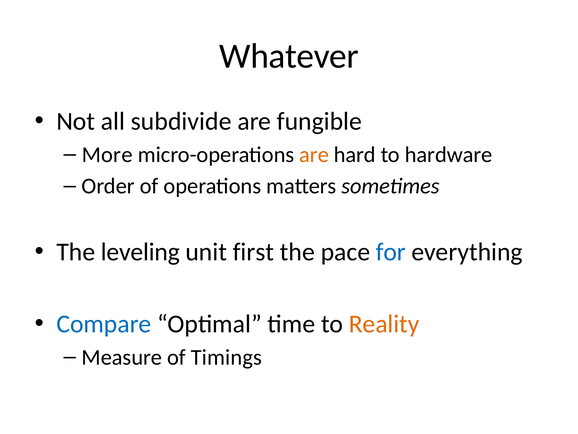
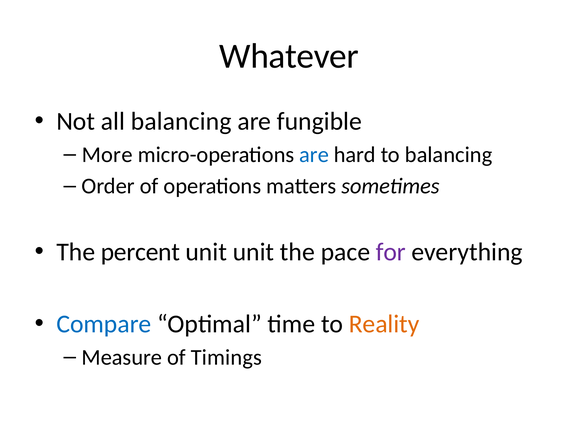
all subdivide: subdivide -> balancing
are at (314, 154) colour: orange -> blue
to hardware: hardware -> balancing
leveling: leveling -> percent
unit first: first -> unit
for colour: blue -> purple
